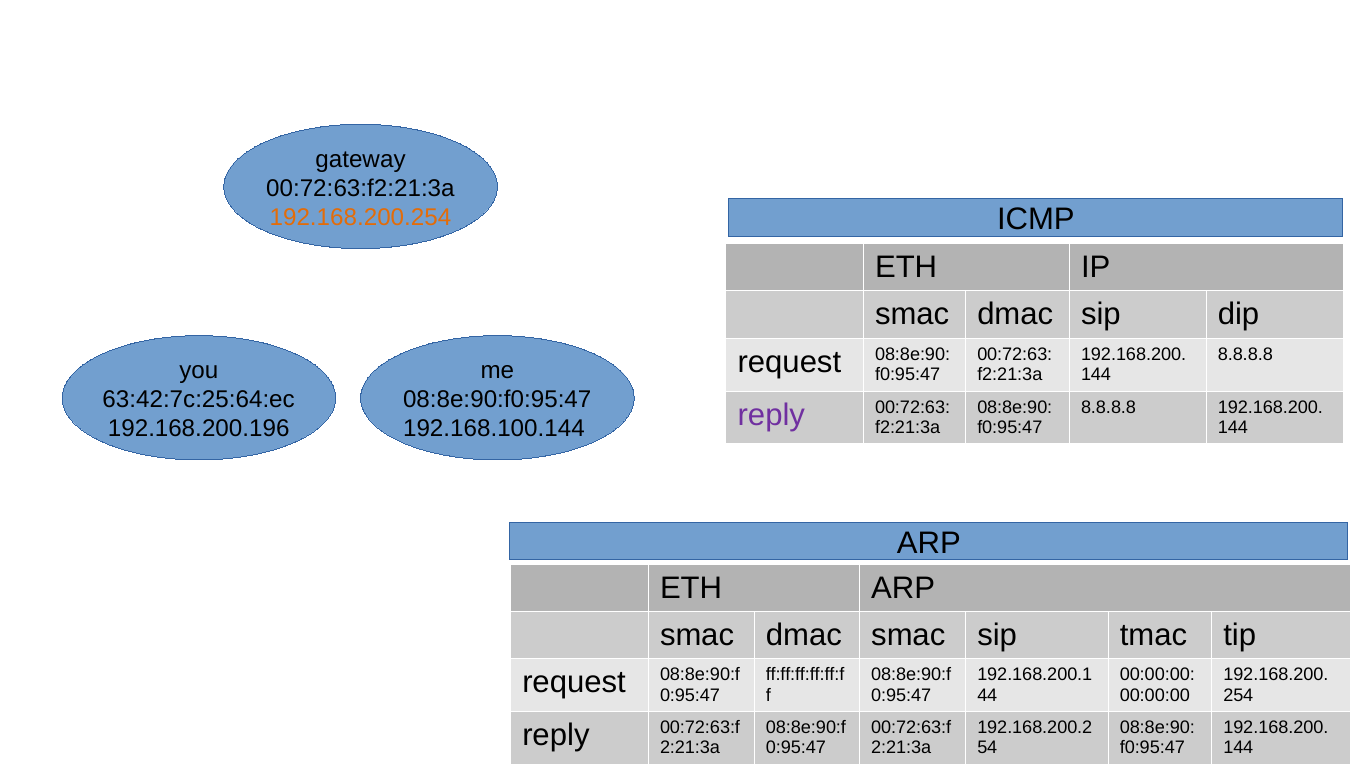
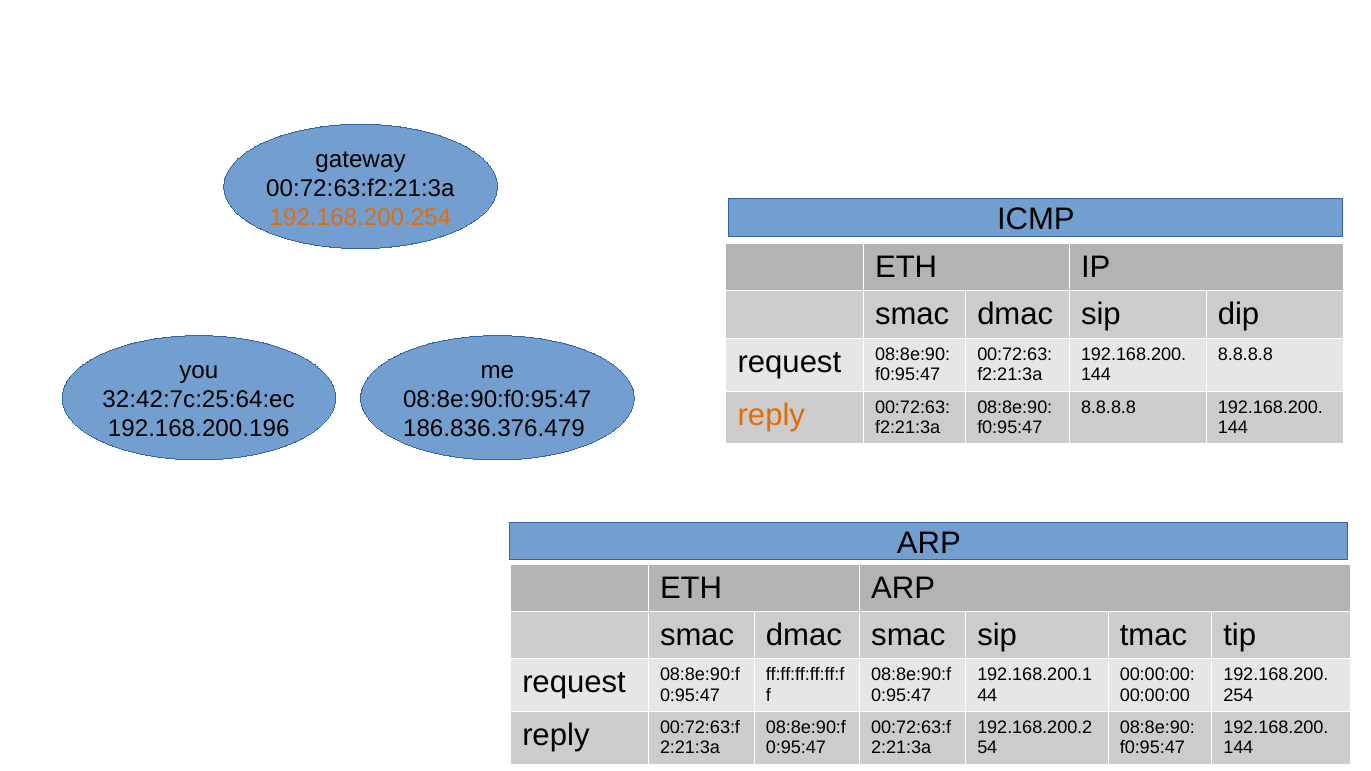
63:42:7c:25:64:ec: 63:42:7c:25:64:ec -> 32:42:7c:25:64:ec
reply at (771, 415) colour: purple -> orange
192.168.100.144: 192.168.100.144 -> 186.836.376.479
